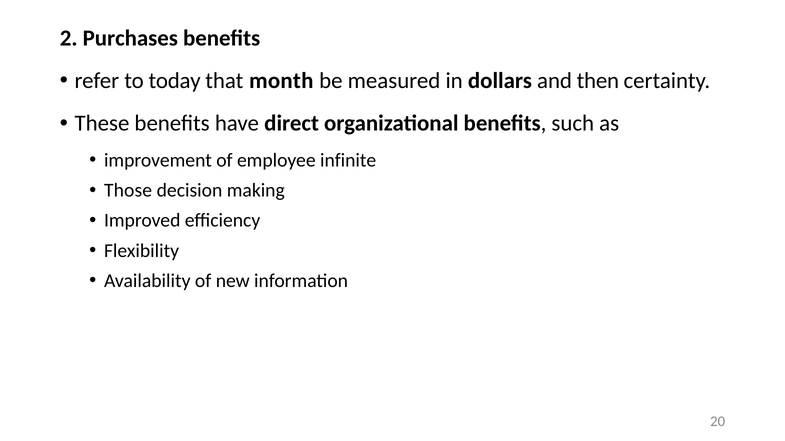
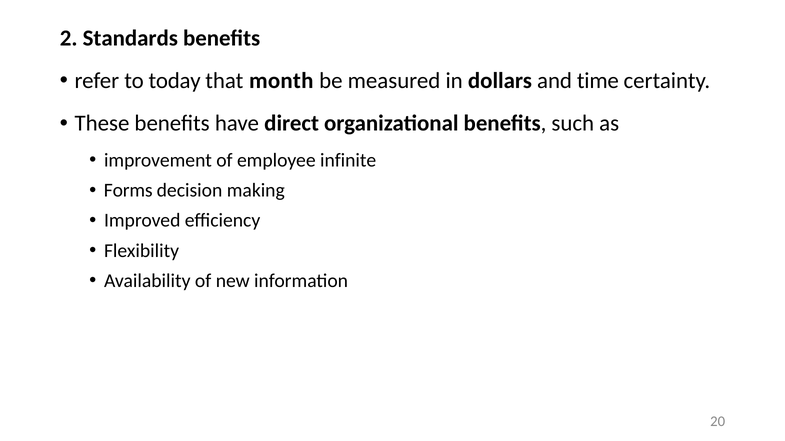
Purchases: Purchases -> Standards
then: then -> time
Those: Those -> Forms
